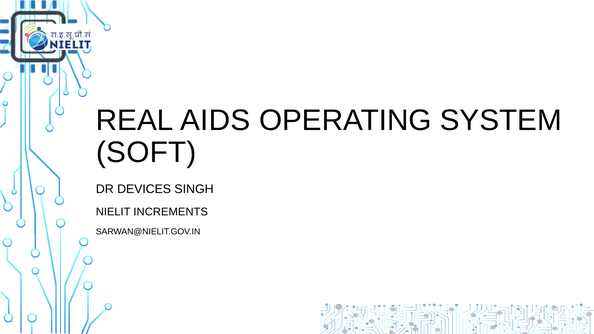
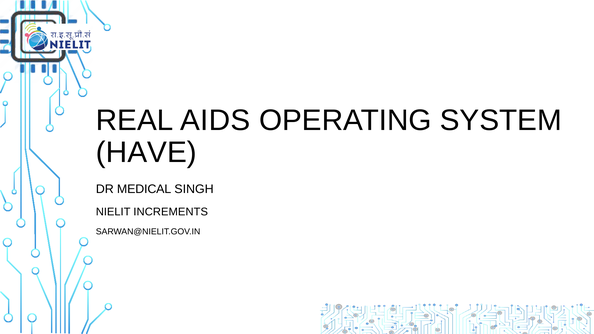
SOFT: SOFT -> HAVE
DEVICES: DEVICES -> MEDICAL
